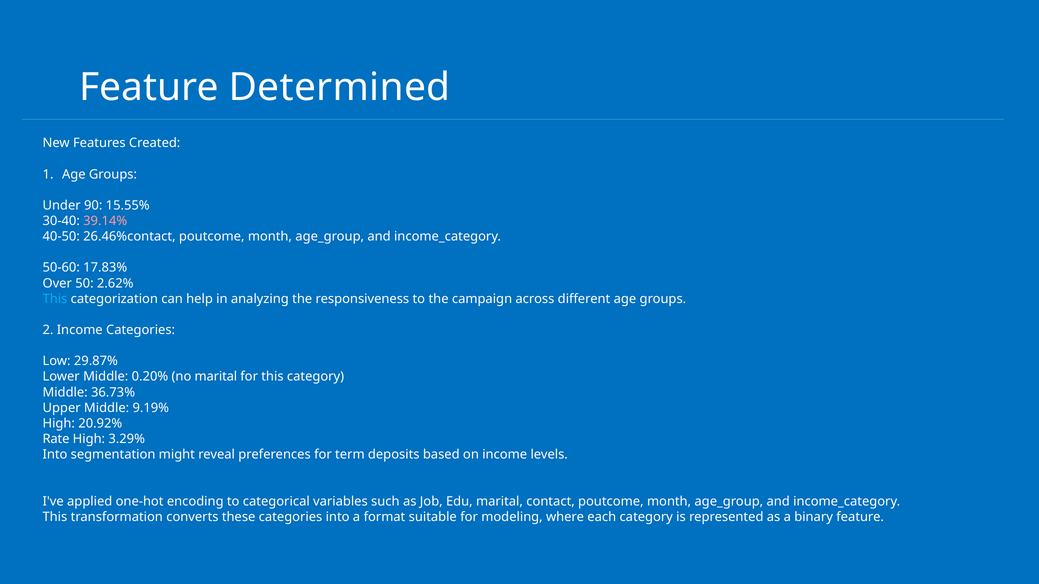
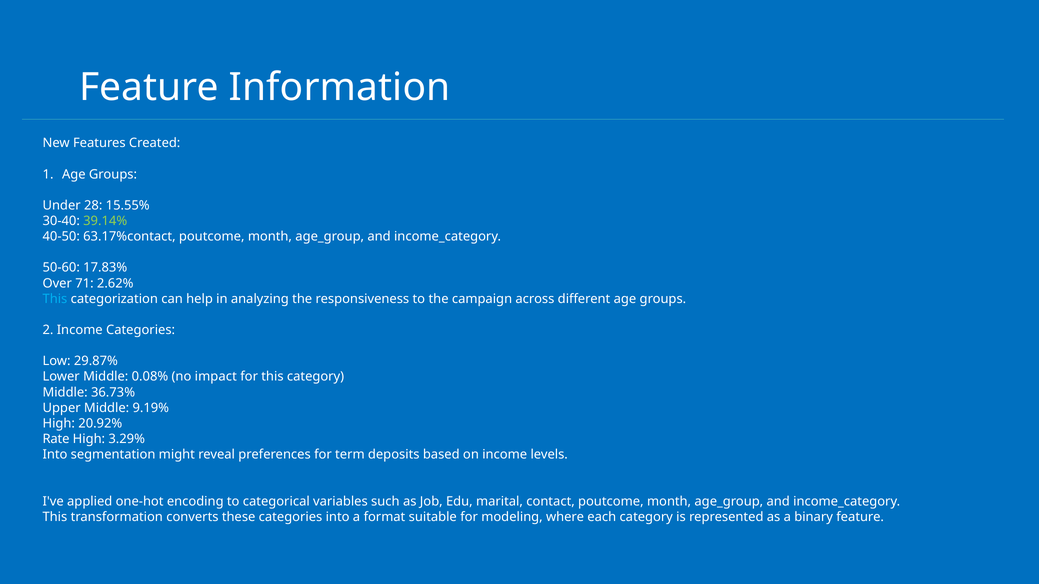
Determined: Determined -> Information
90: 90 -> 28
39.14% colour: pink -> light green
26.46%contact: 26.46%contact -> 63.17%contact
50: 50 -> 71
0.20%: 0.20% -> 0.08%
no marital: marital -> impact
